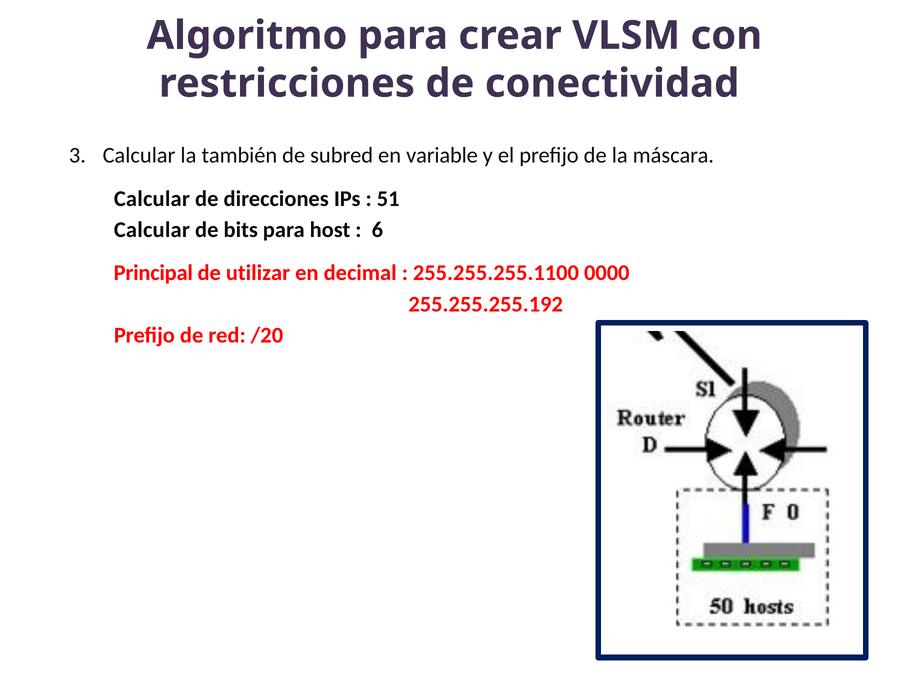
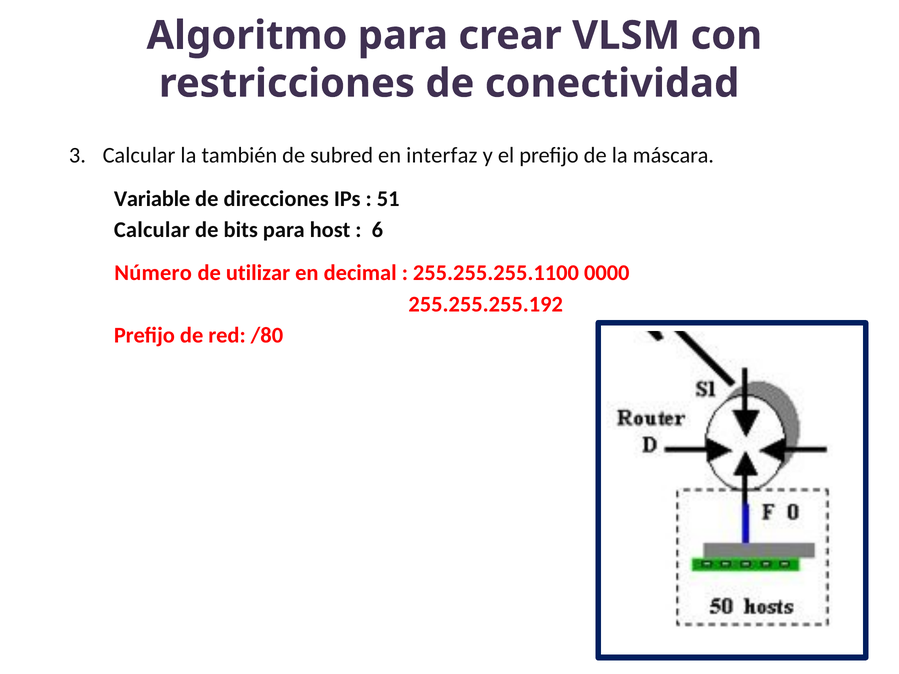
variable: variable -> interfaz
Calcular at (152, 199): Calcular -> Variable
Principal: Principal -> Número
/20: /20 -> /80
